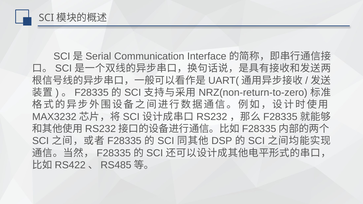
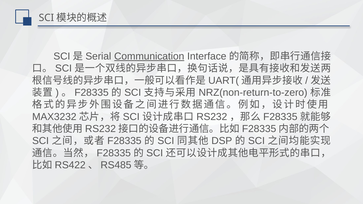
Communication underline: none -> present
